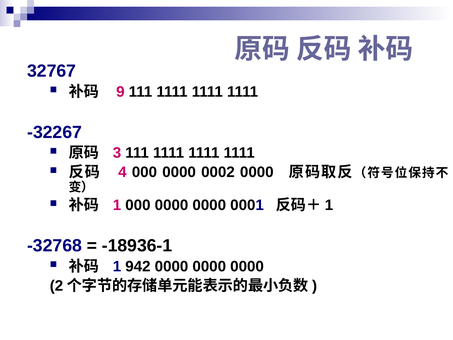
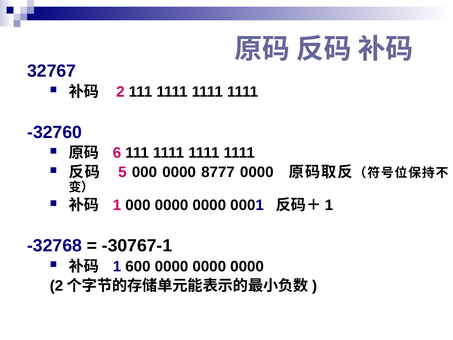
9: 9 -> 2
-32267: -32267 -> -32760
3: 3 -> 6
4: 4 -> 5
0002: 0002 -> 8777
-18936-1: -18936-1 -> -30767-1
942: 942 -> 600
